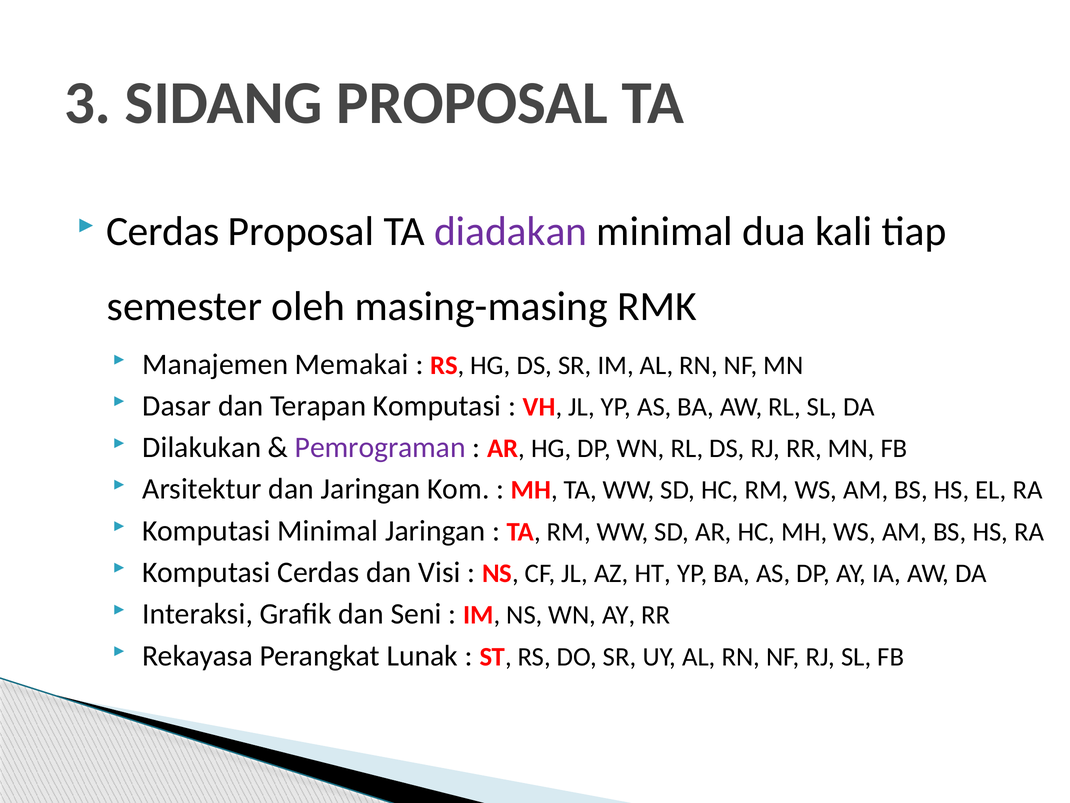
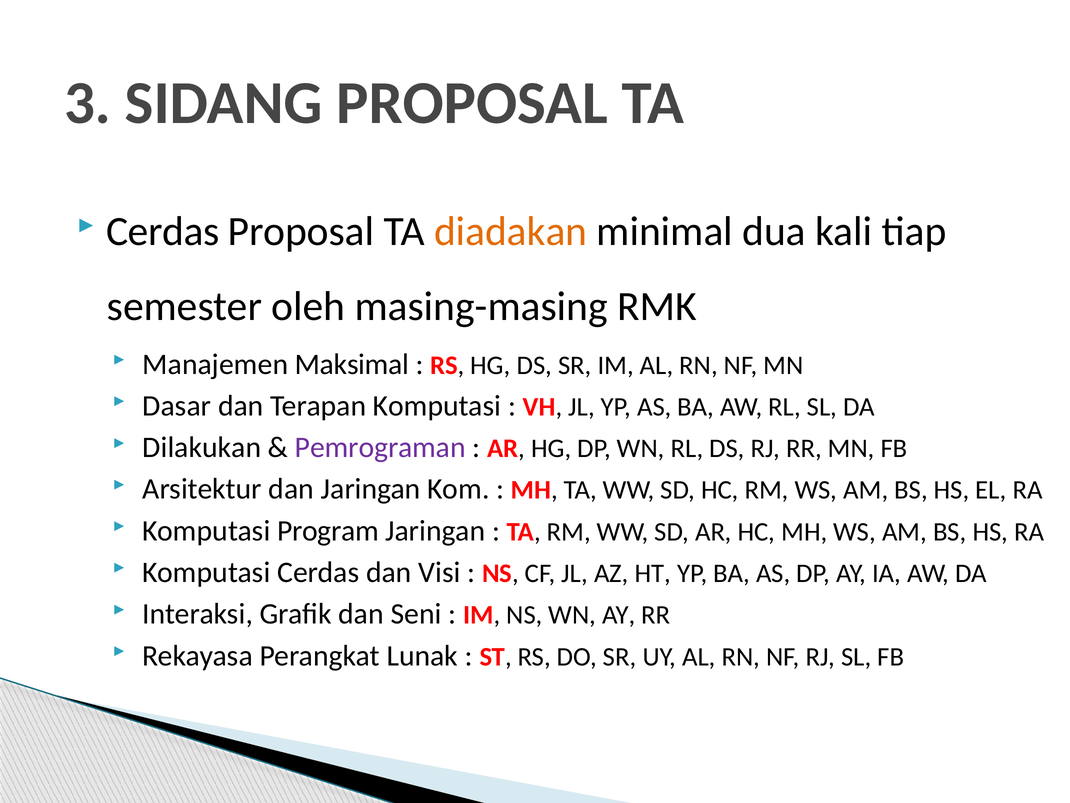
diadakan colour: purple -> orange
Memakai: Memakai -> Maksimal
Komputasi Minimal: Minimal -> Program
